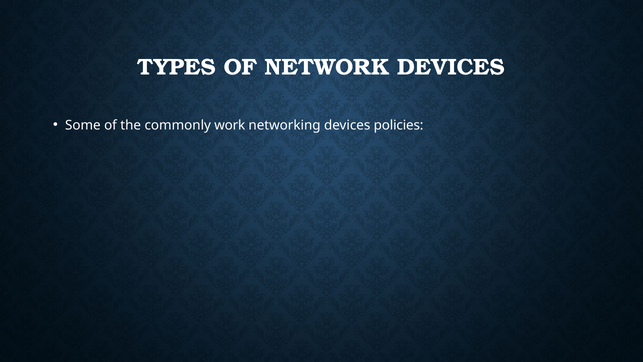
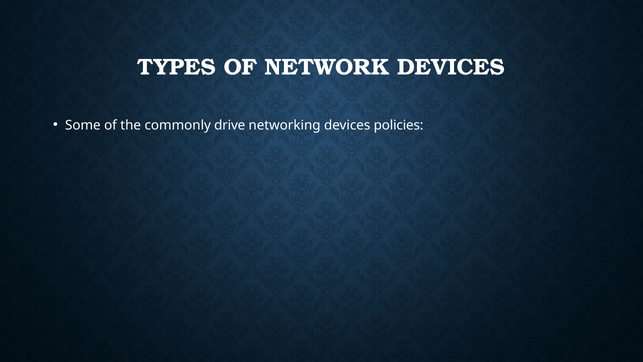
work: work -> drive
